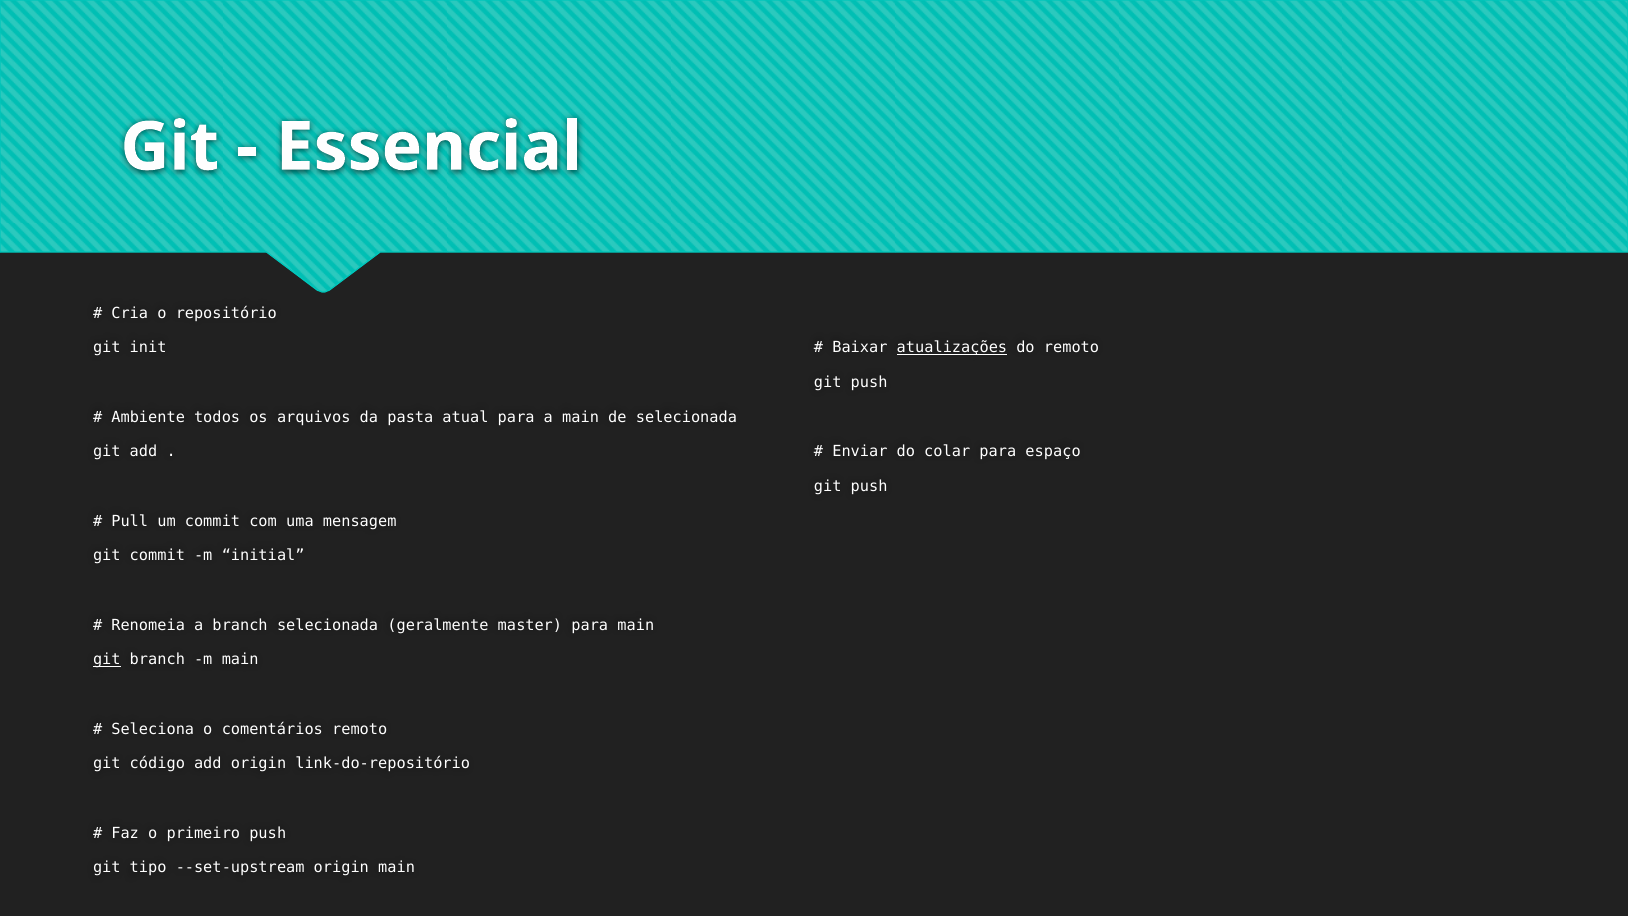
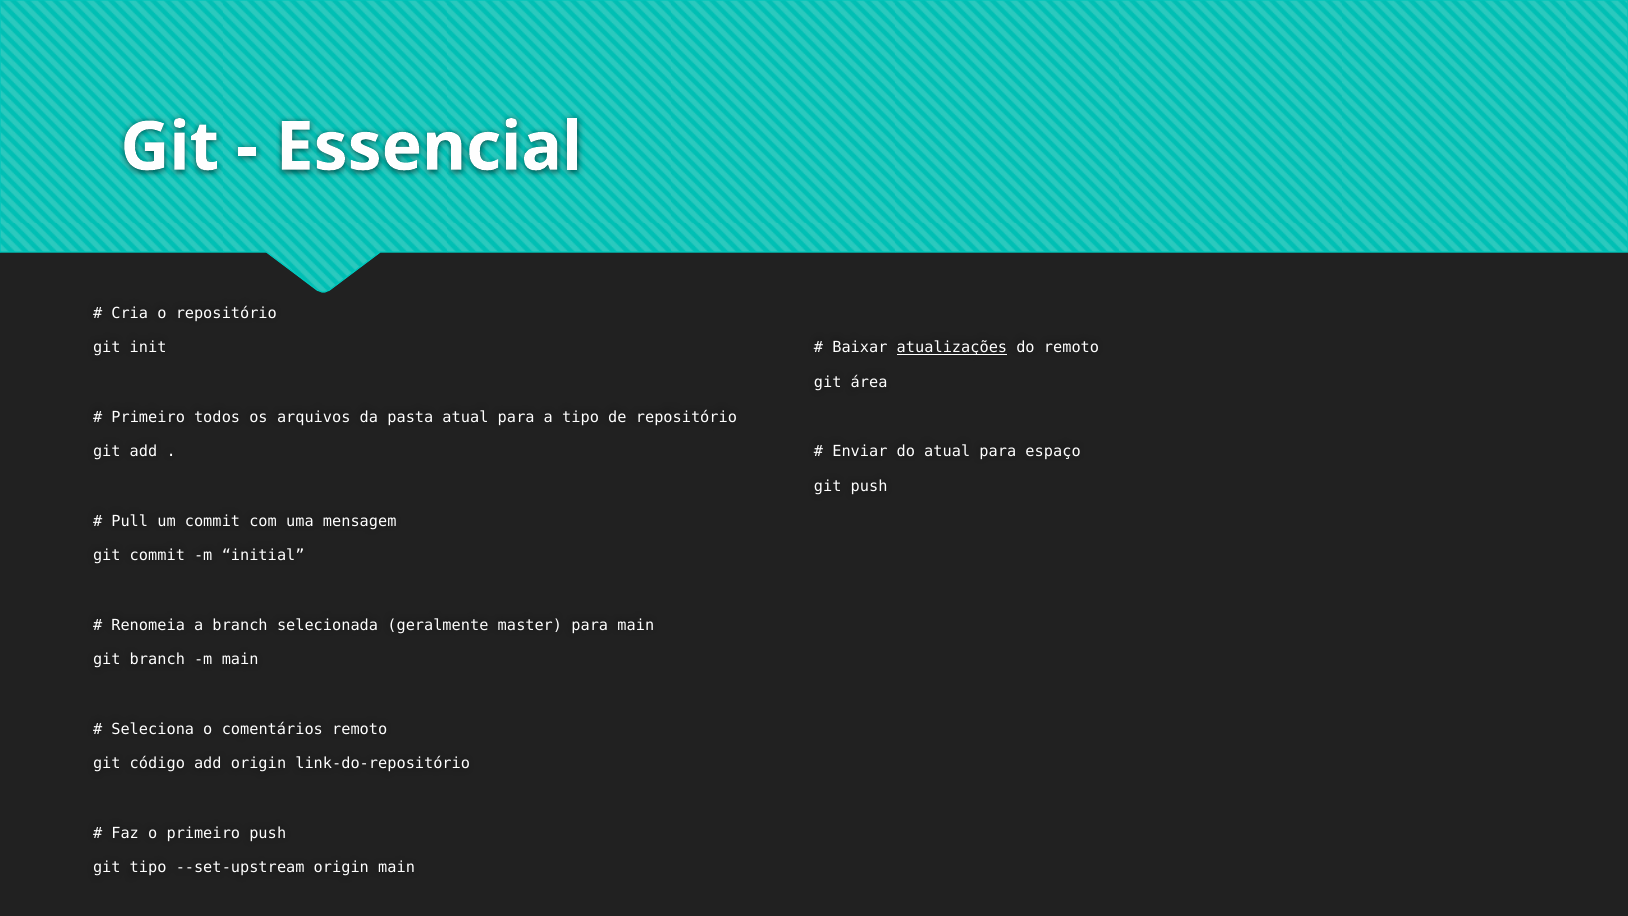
push at (869, 382): push -> área
Ambiente at (148, 417): Ambiente -> Primeiro
a main: main -> tipo
de selecionada: selecionada -> repositório
do colar: colar -> atual
git at (107, 660) underline: present -> none
